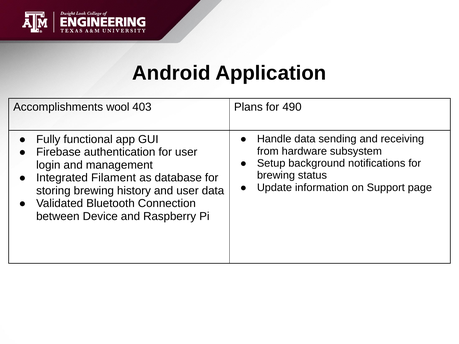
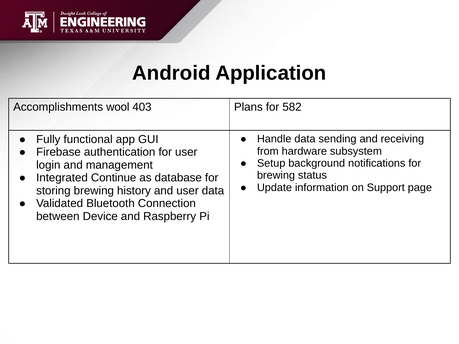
490: 490 -> 582
Filament: Filament -> Continue
